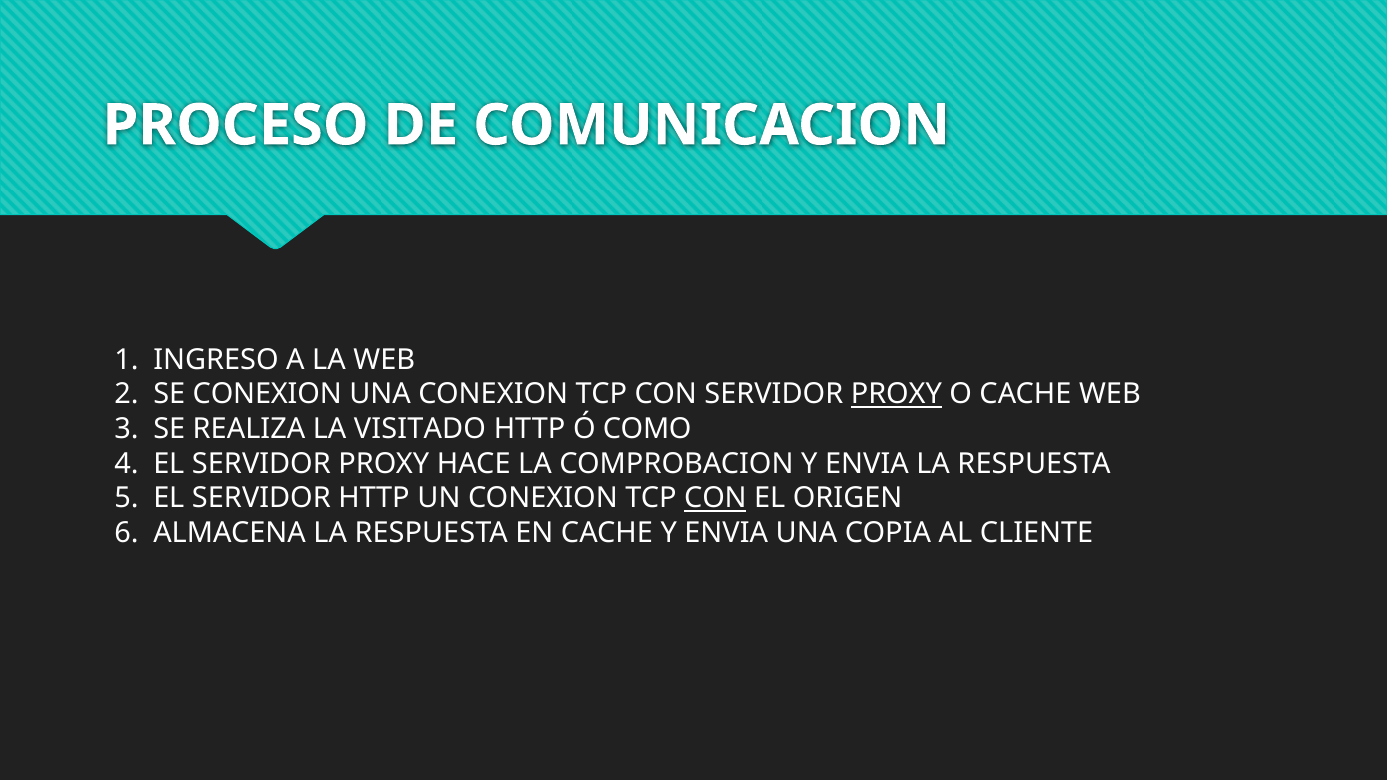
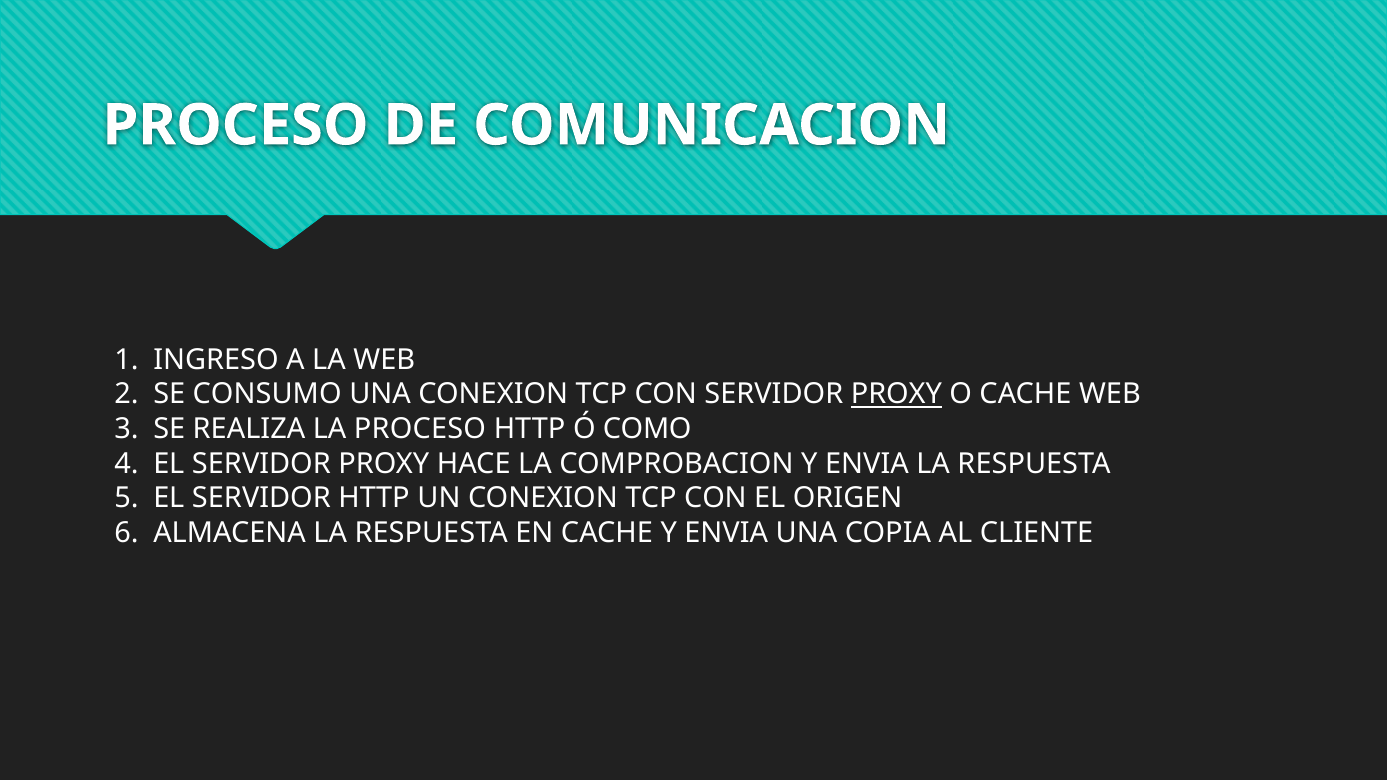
SE CONEXION: CONEXION -> CONSUMO
LA VISITADO: VISITADO -> PROCESO
CON at (715, 499) underline: present -> none
